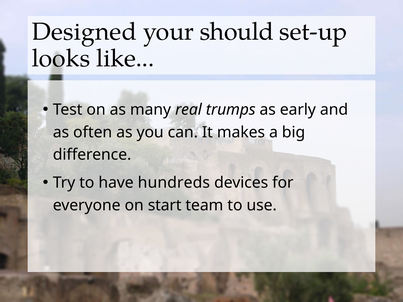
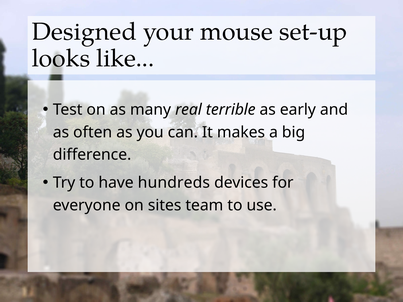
should: should -> mouse
trumps: trumps -> terrible
start: start -> sites
